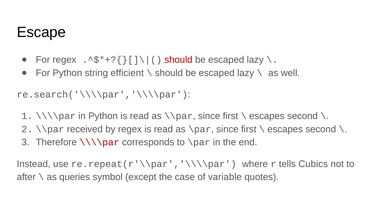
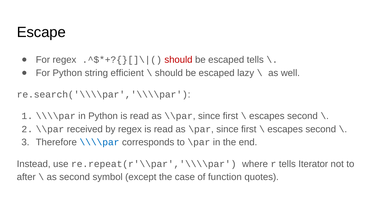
lazy at (255, 60): lazy -> tells
\\\\par at (99, 142) colour: red -> blue
Cubics: Cubics -> Iterator
as queries: queries -> second
variable: variable -> function
